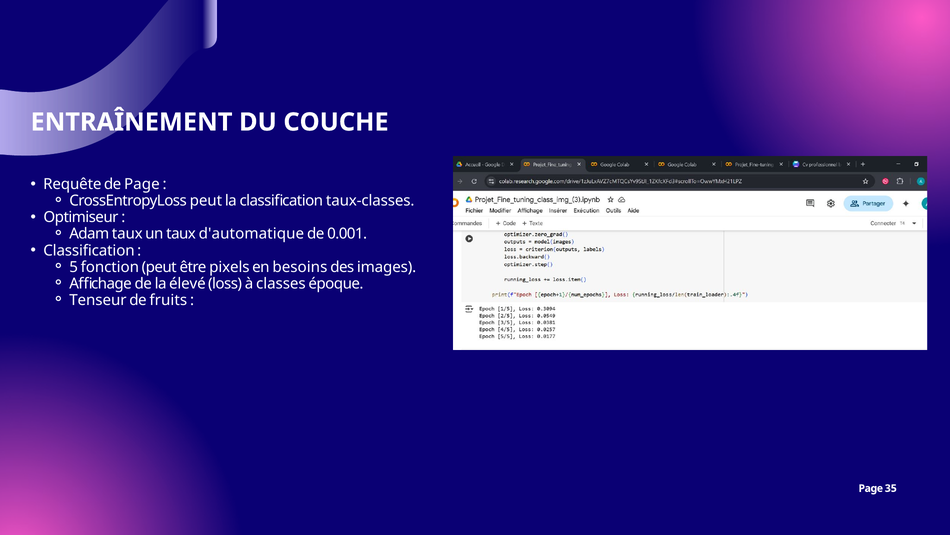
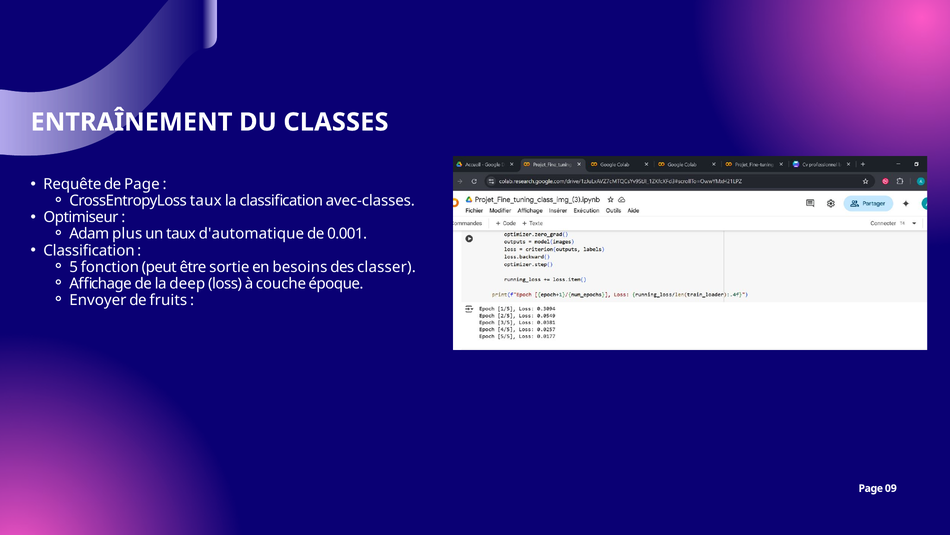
COUCHE: COUCHE -> CLASSES
CrossEntropyLoss peut: peut -> taux
taux-classes: taux-classes -> avec-classes
Adam taux: taux -> plus
pixels: pixels -> sortie
images: images -> classer
élevé: élevé -> deep
classes: classes -> couche
Tenseur: Tenseur -> Envoyer
35: 35 -> 09
